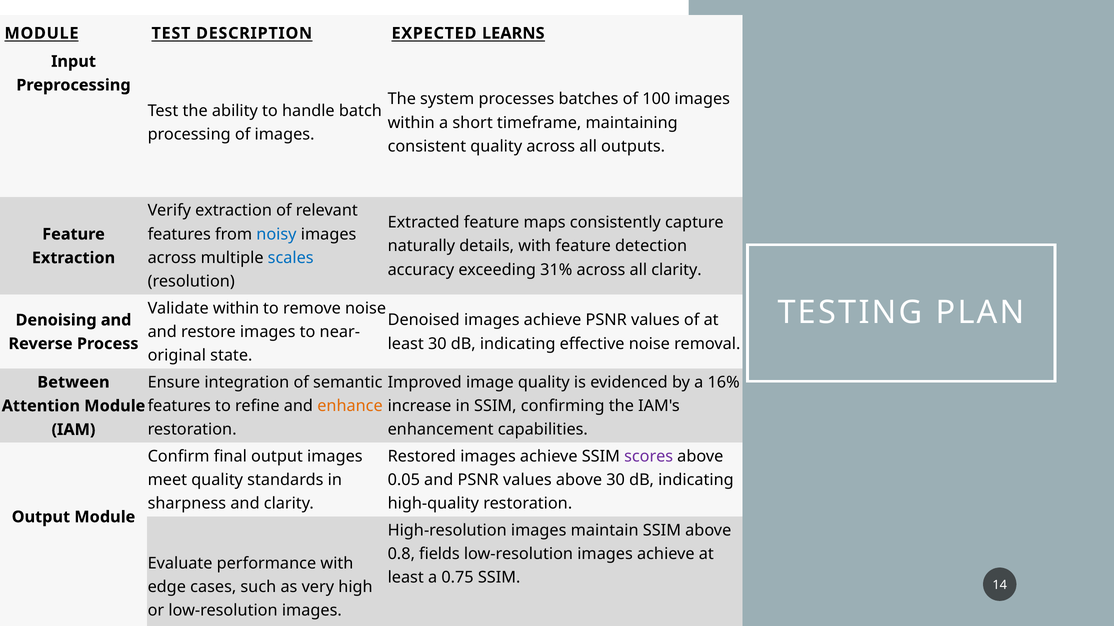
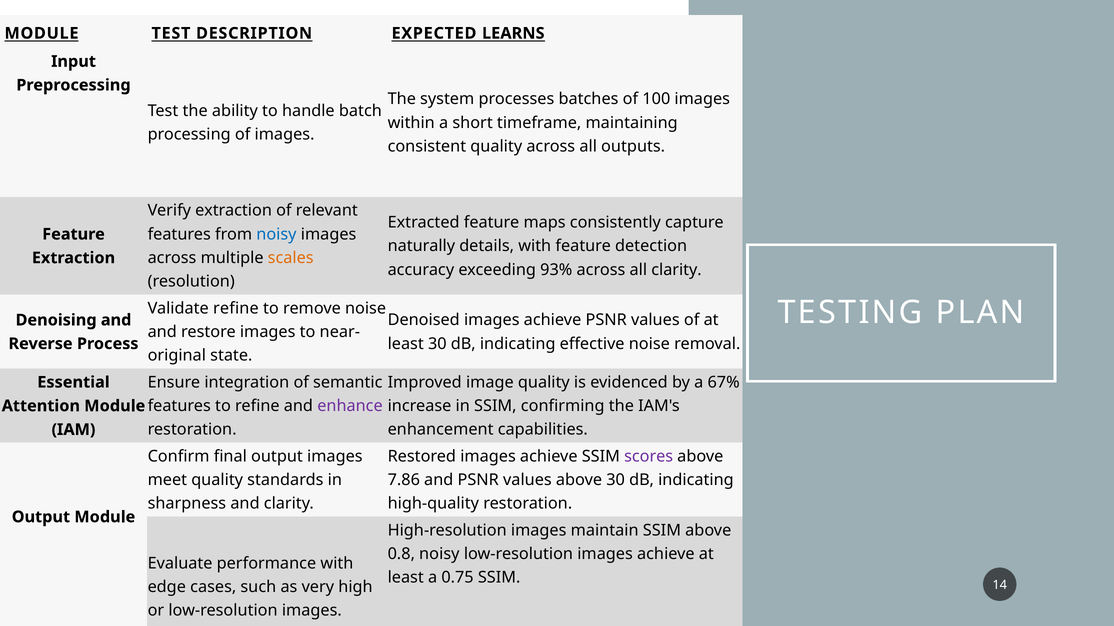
scales colour: blue -> orange
31%: 31% -> 93%
Validate within: within -> refine
16%: 16% -> 67%
Between: Between -> Essential
enhance colour: orange -> purple
0.05: 0.05 -> 7.86
0.8 fields: fields -> noisy
